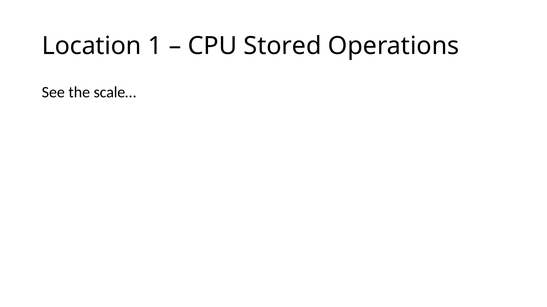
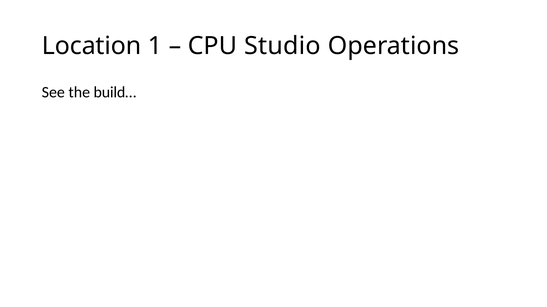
Stored: Stored -> Studio
scale…: scale… -> build…
